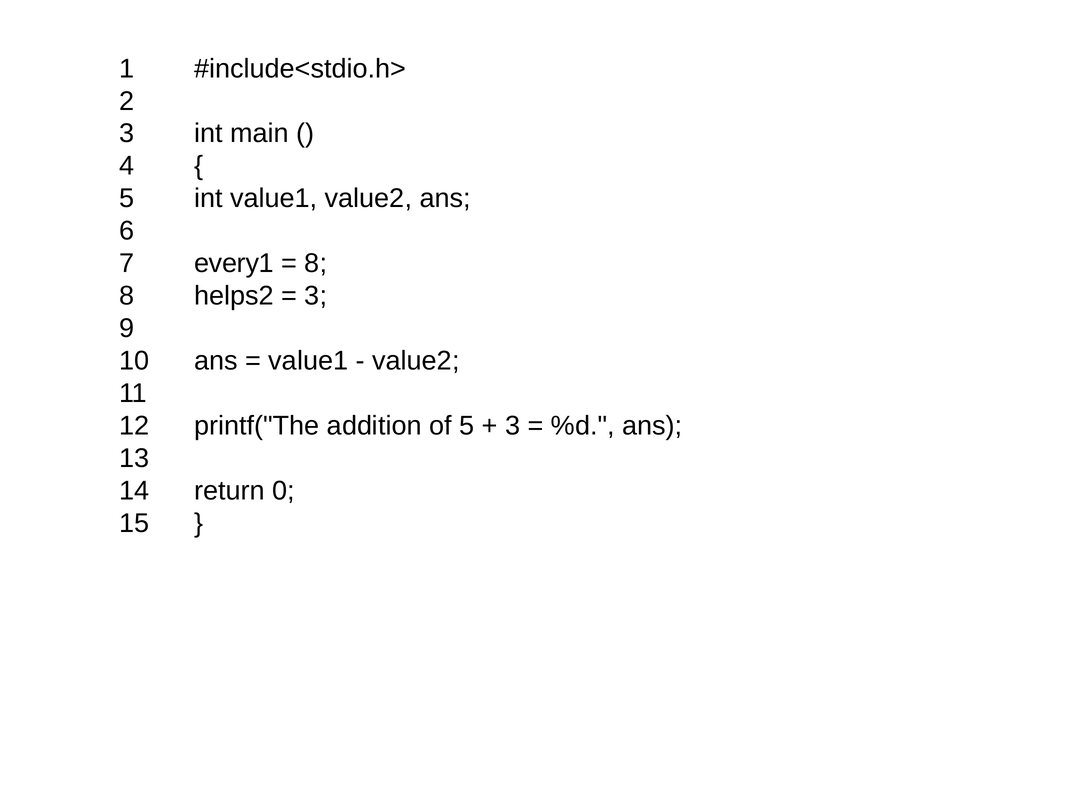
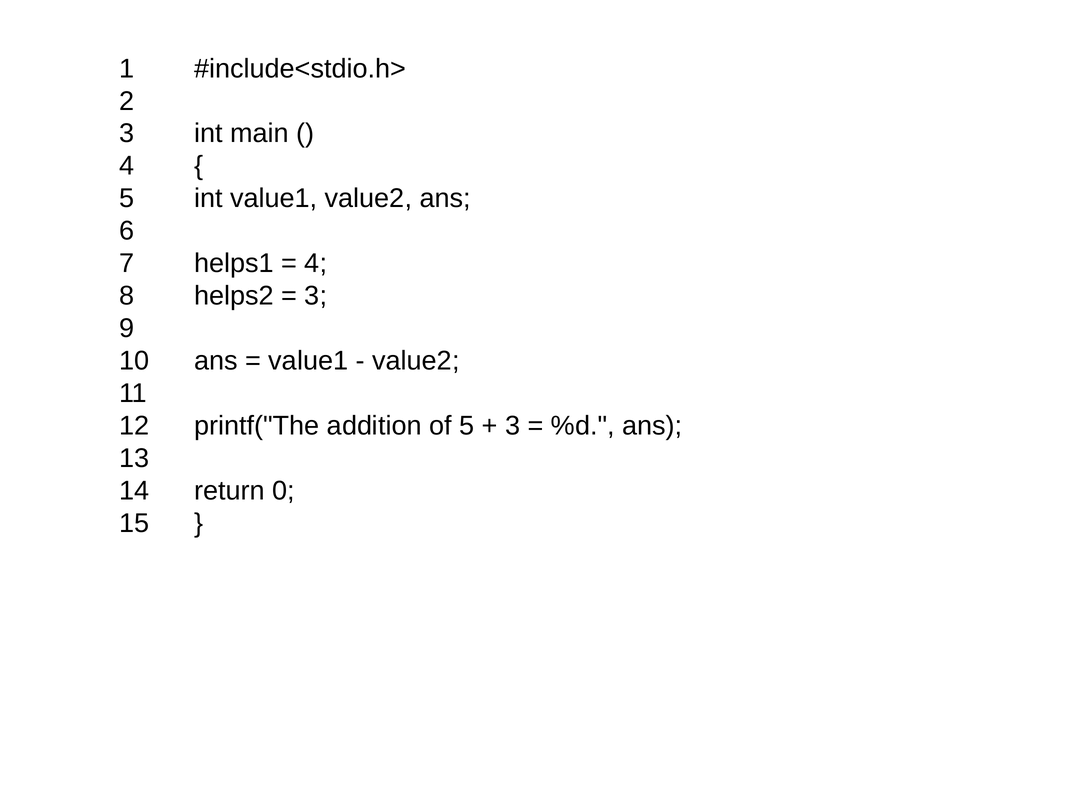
every1: every1 -> helps1
8 at (316, 264): 8 -> 4
